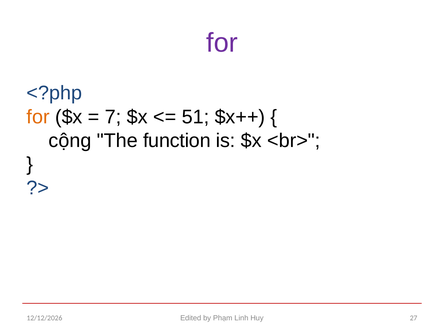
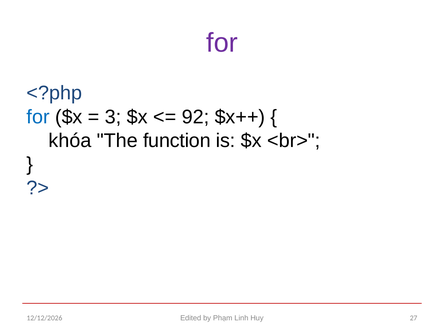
for at (38, 117) colour: orange -> blue
7: 7 -> 3
51: 51 -> 92
cộng: cộng -> khóa
